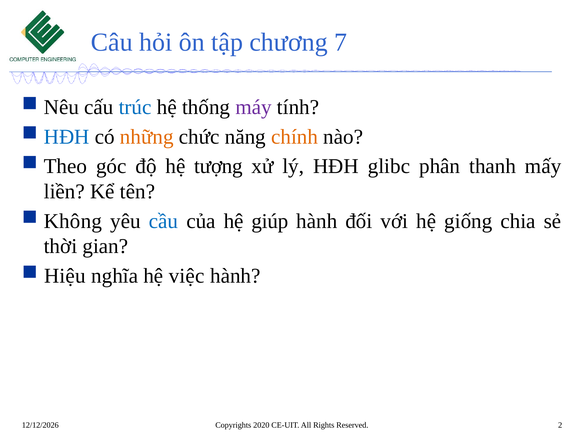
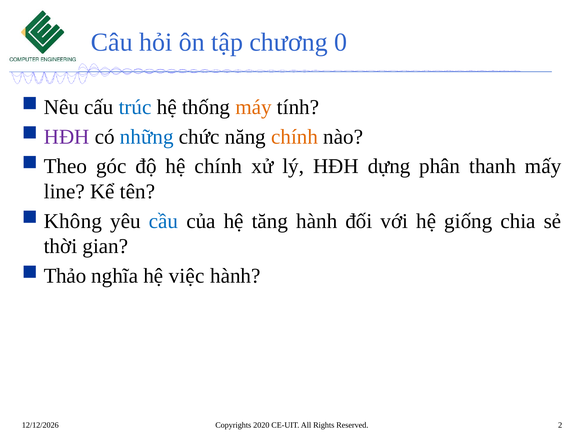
7: 7 -> 0
máy colour: purple -> orange
HĐH at (67, 137) colour: blue -> purple
những colour: orange -> blue
hệ tượng: tượng -> chính
glibc: glibc -> dựng
liền: liền -> line
giúp: giúp -> tăng
Hiệu: Hiệu -> Thảo
